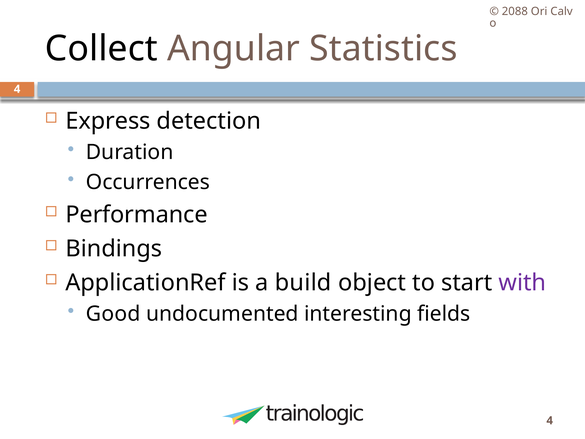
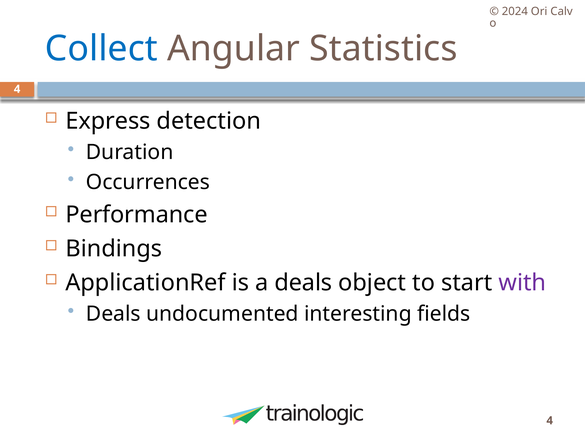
2088: 2088 -> 2024
Collect colour: black -> blue
a build: build -> deals
Good at (113, 314): Good -> Deals
